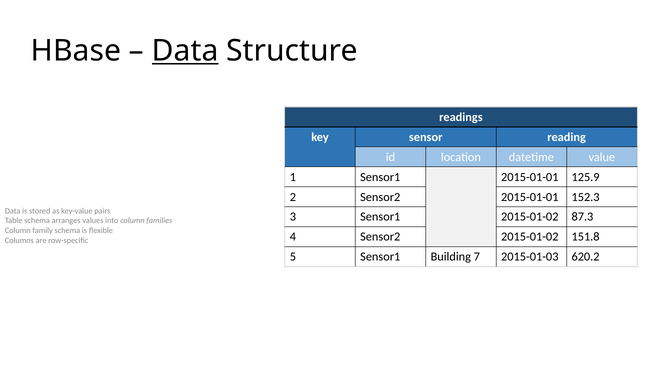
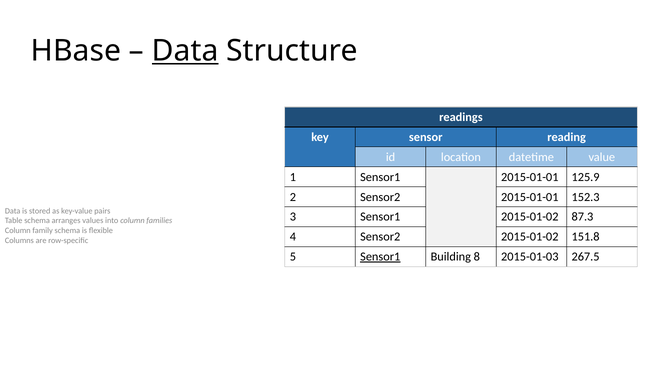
Sensor1 at (380, 257) underline: none -> present
7: 7 -> 8
620.2: 620.2 -> 267.5
